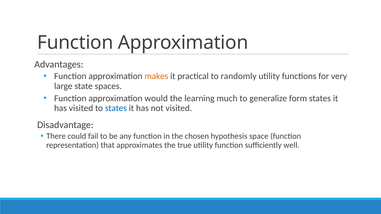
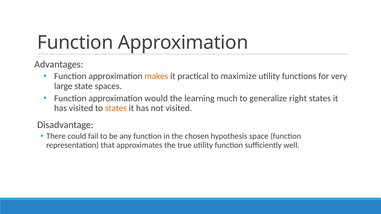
randomly: randomly -> maximize
form: form -> right
states at (116, 108) colour: blue -> orange
